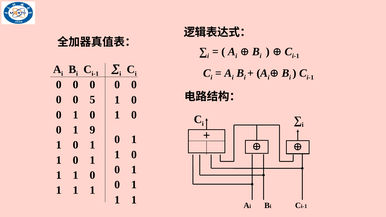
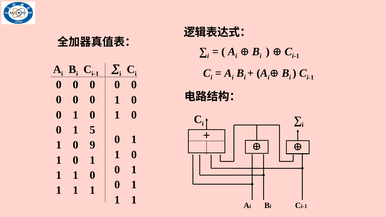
5 at (92, 100): 5 -> 0
9: 9 -> 5
1 at (92, 145): 1 -> 9
